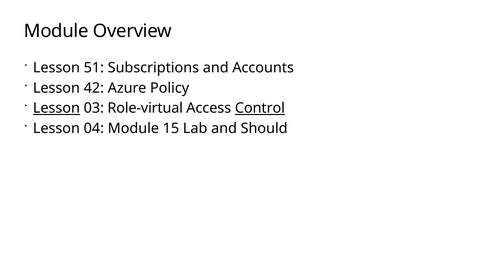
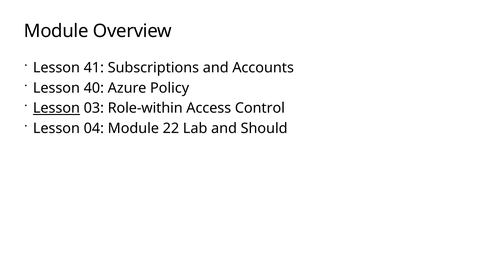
51: 51 -> 41
42: 42 -> 40
Role-virtual: Role-virtual -> Role-within
Control underline: present -> none
15: 15 -> 22
